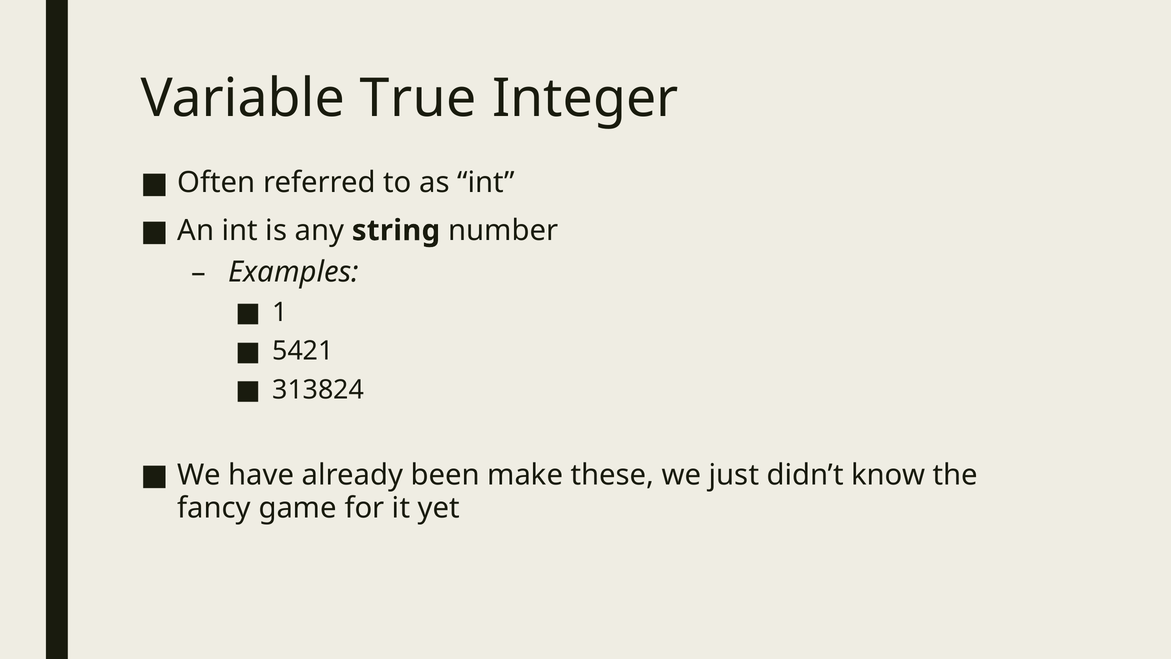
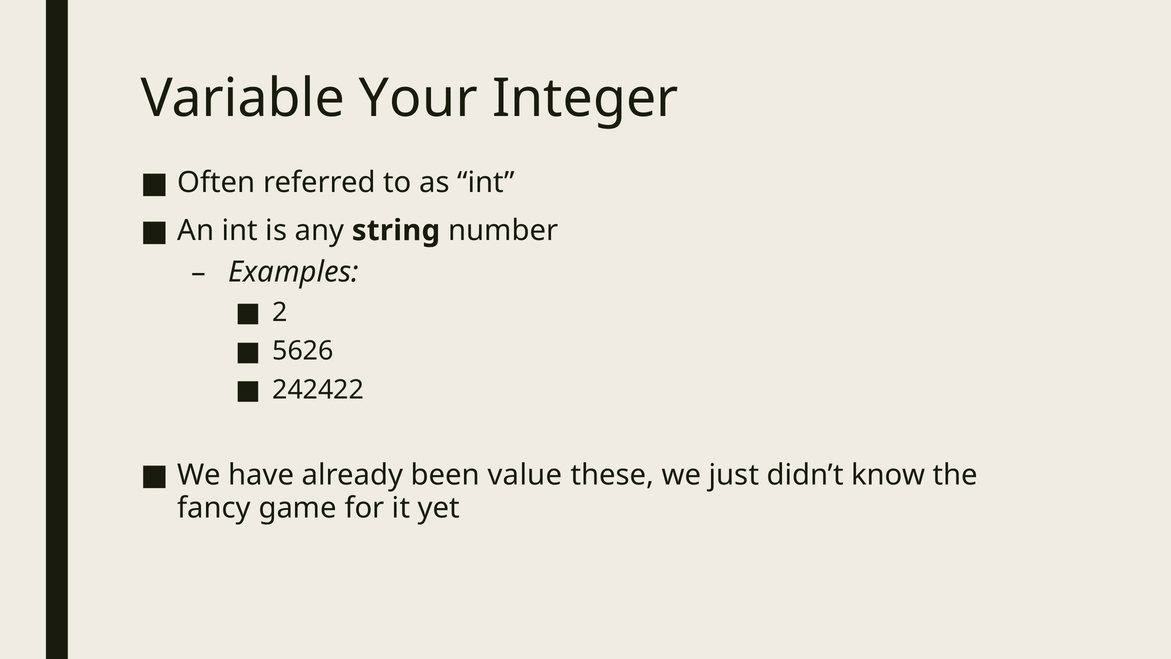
True: True -> Your
1: 1 -> 2
5421: 5421 -> 5626
313824: 313824 -> 242422
make: make -> value
